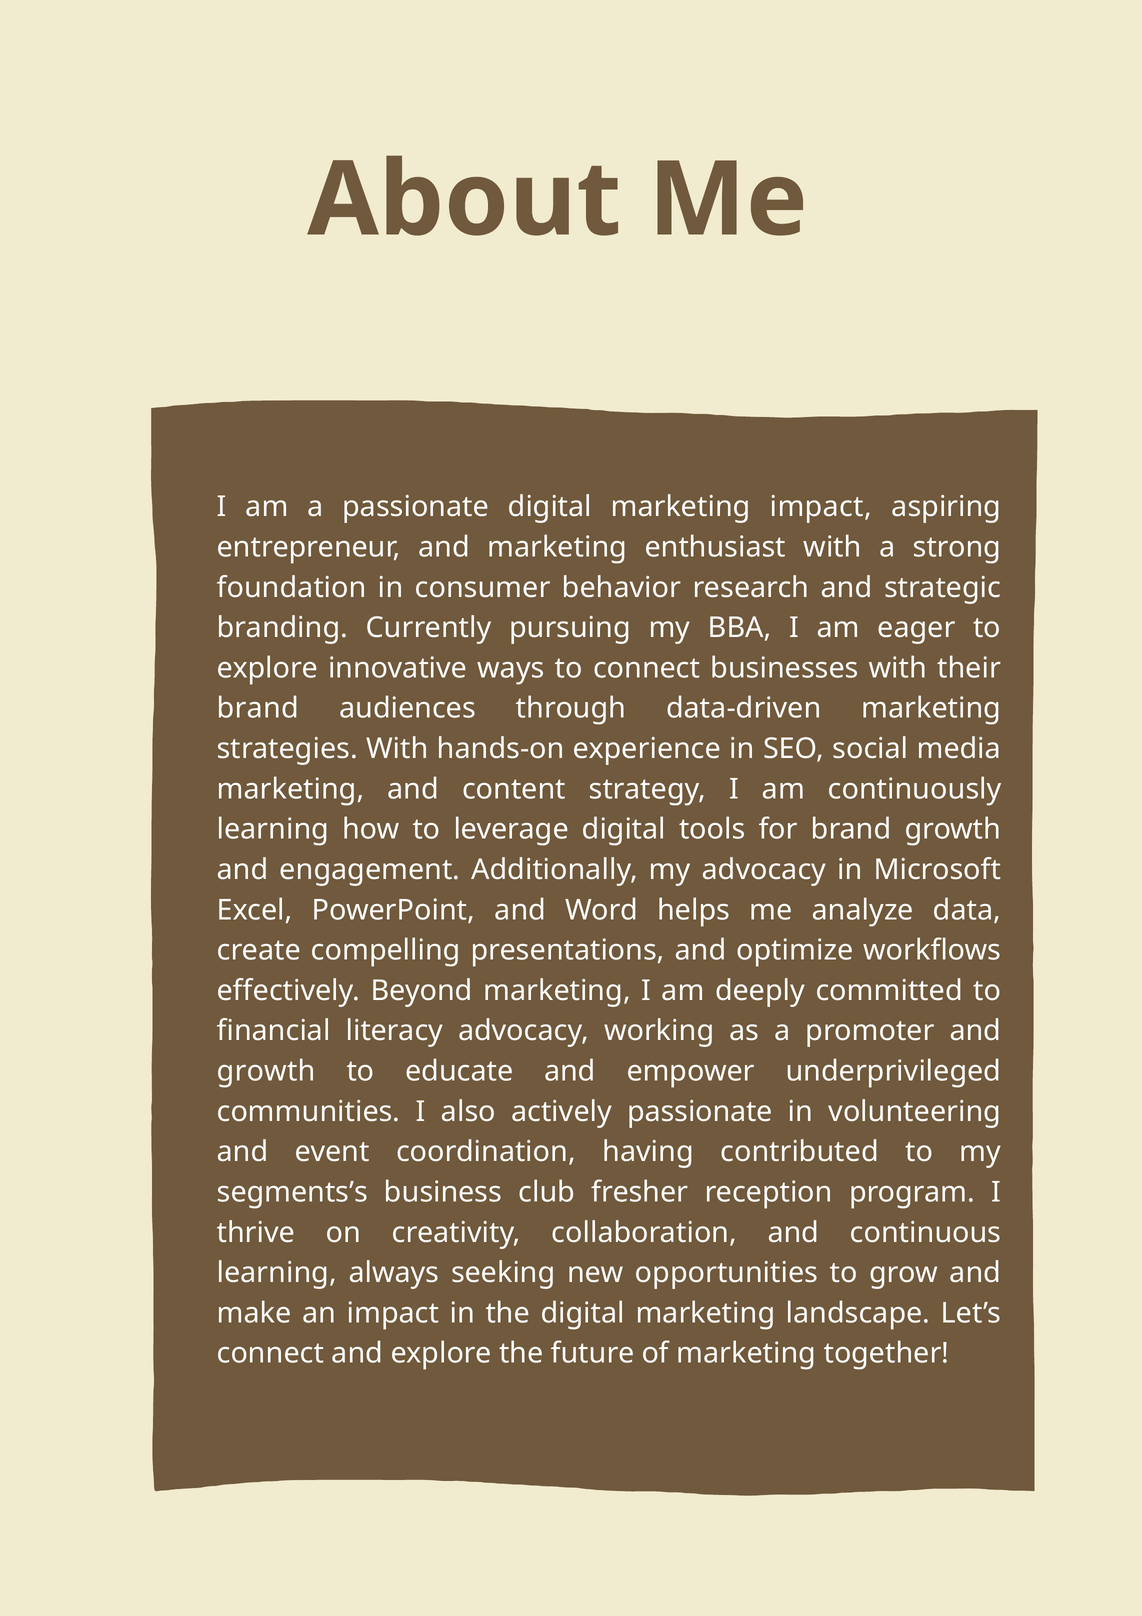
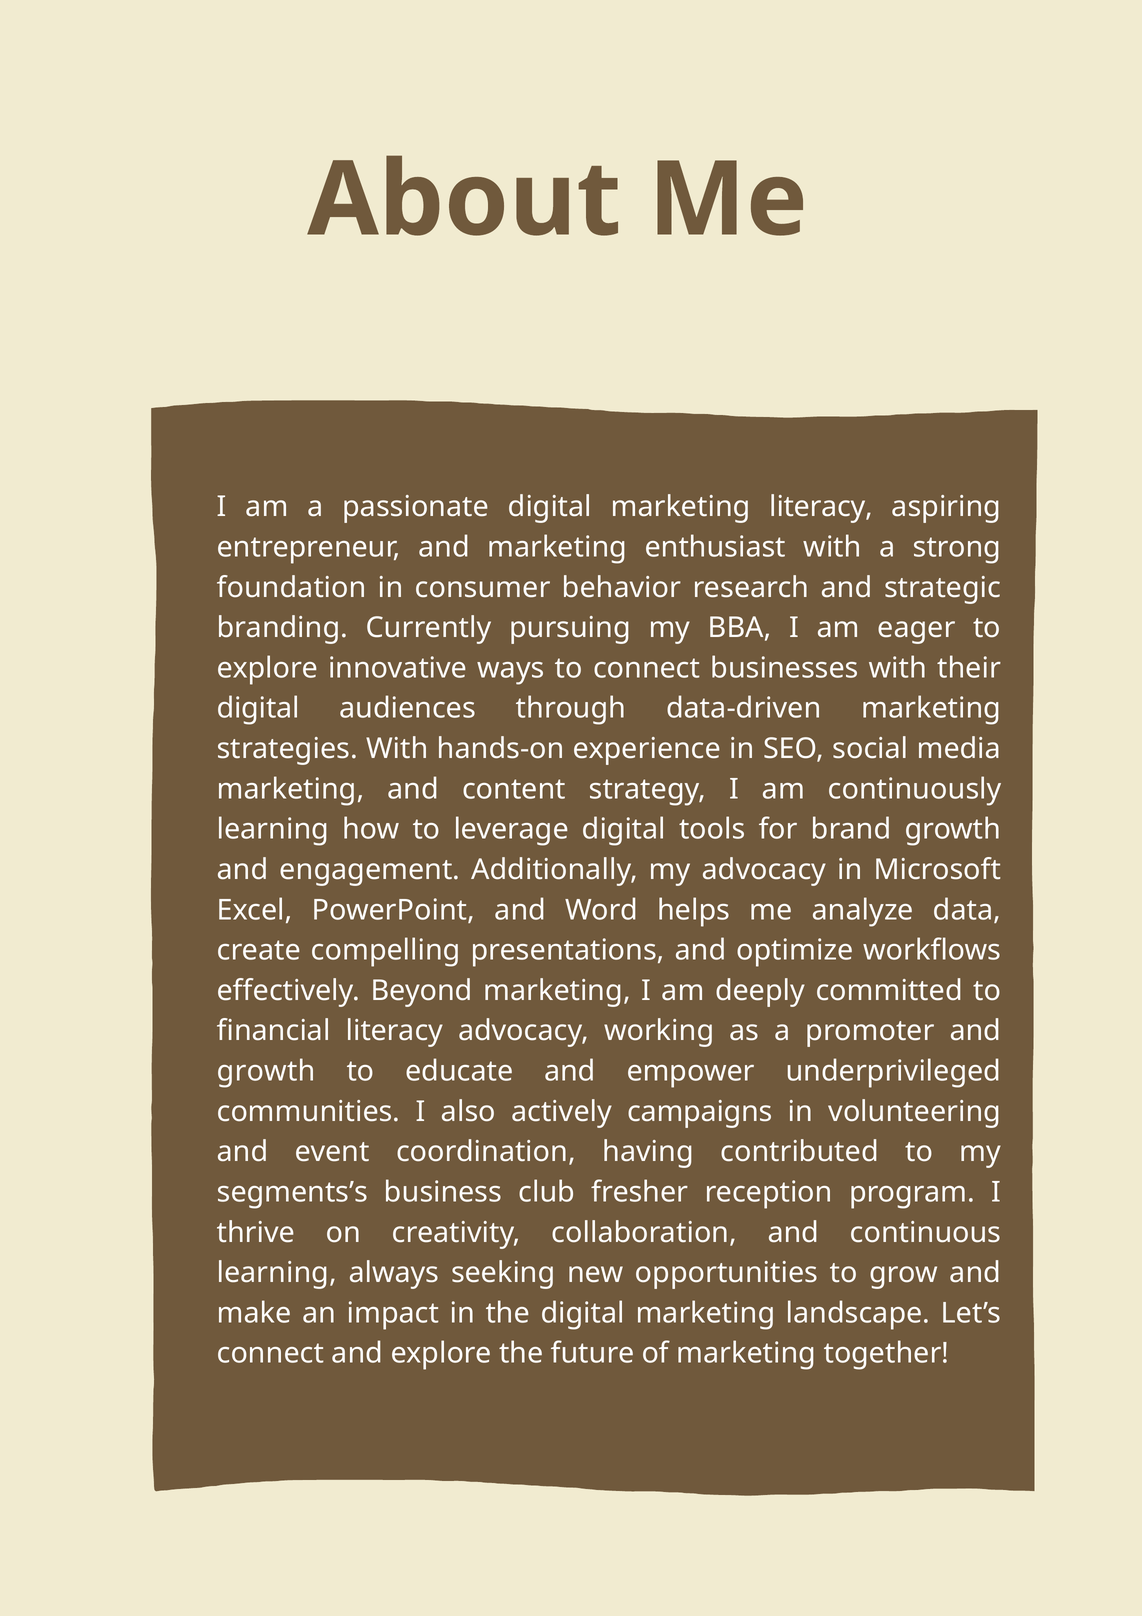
marketing impact: impact -> literacy
brand at (258, 709): brand -> digital
actively passionate: passionate -> campaigns
